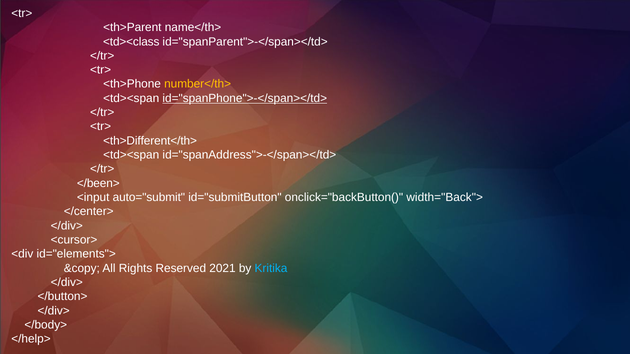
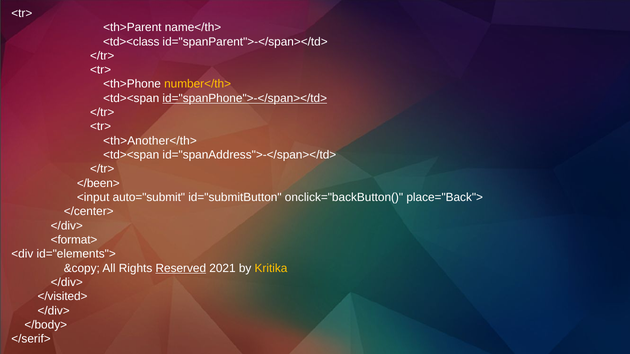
<th>Different</th>: <th>Different</th> -> <th>Another</th>
width="Back">: width="Back"> -> place="Back">
<cursor>: <cursor> -> <format>
Reserved underline: none -> present
Kritika colour: light blue -> yellow
</button>: </button> -> </visited>
</help>: </help> -> </serif>
